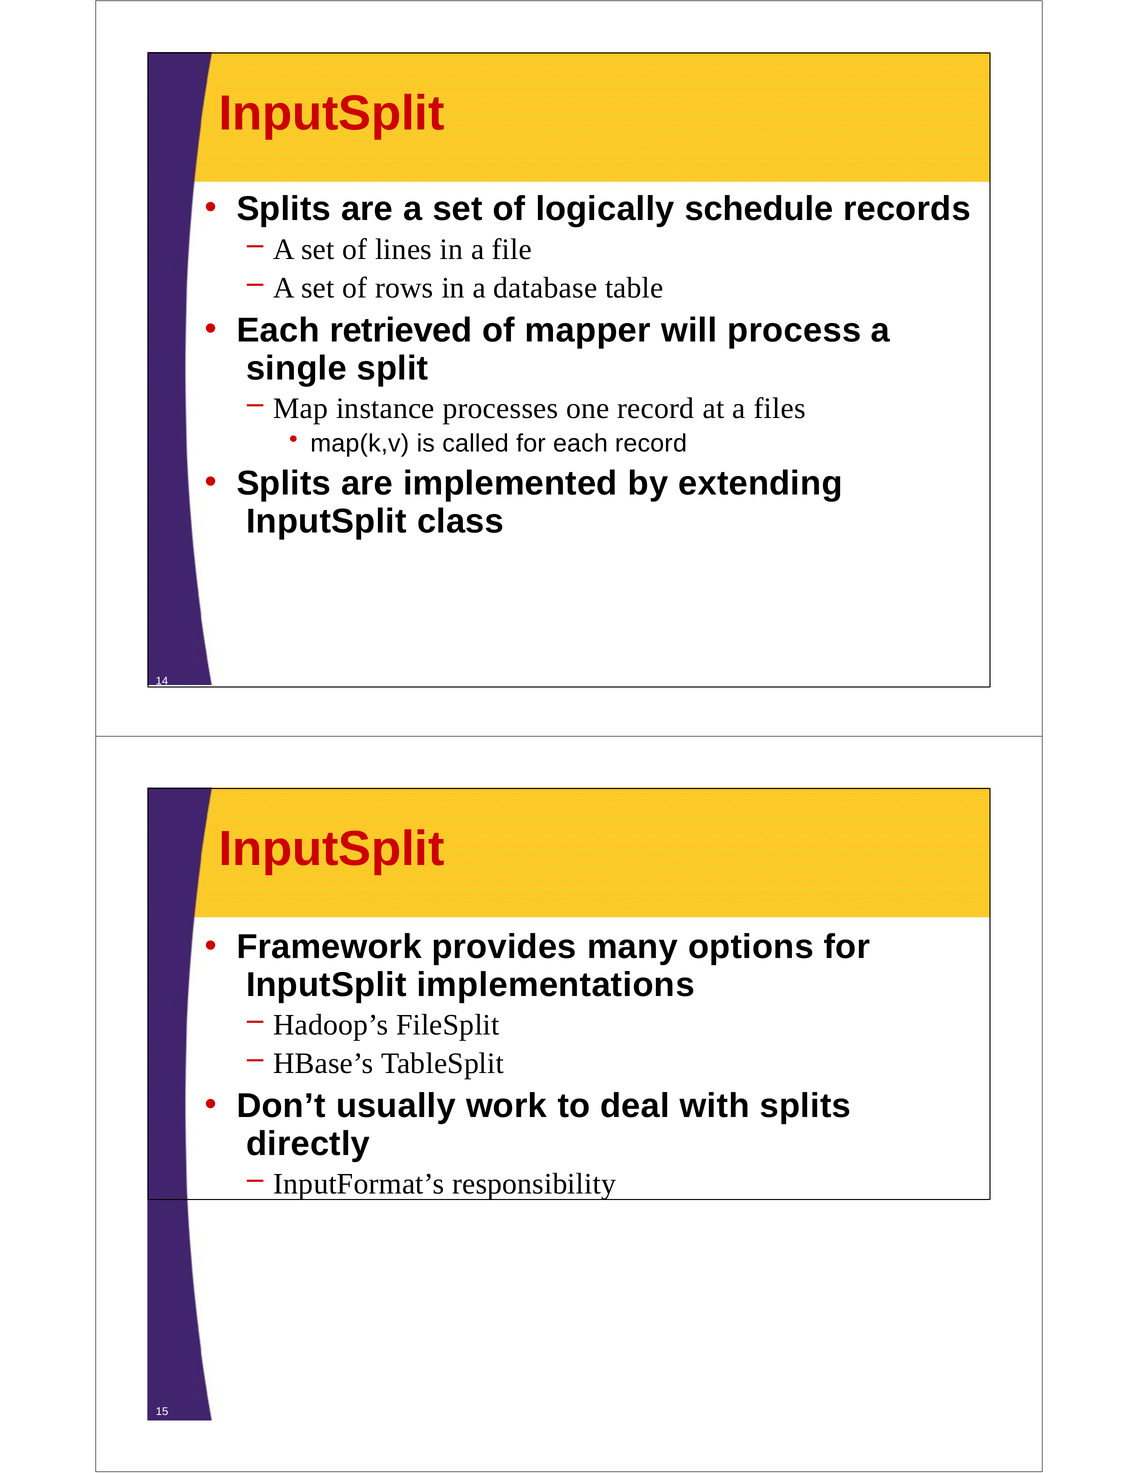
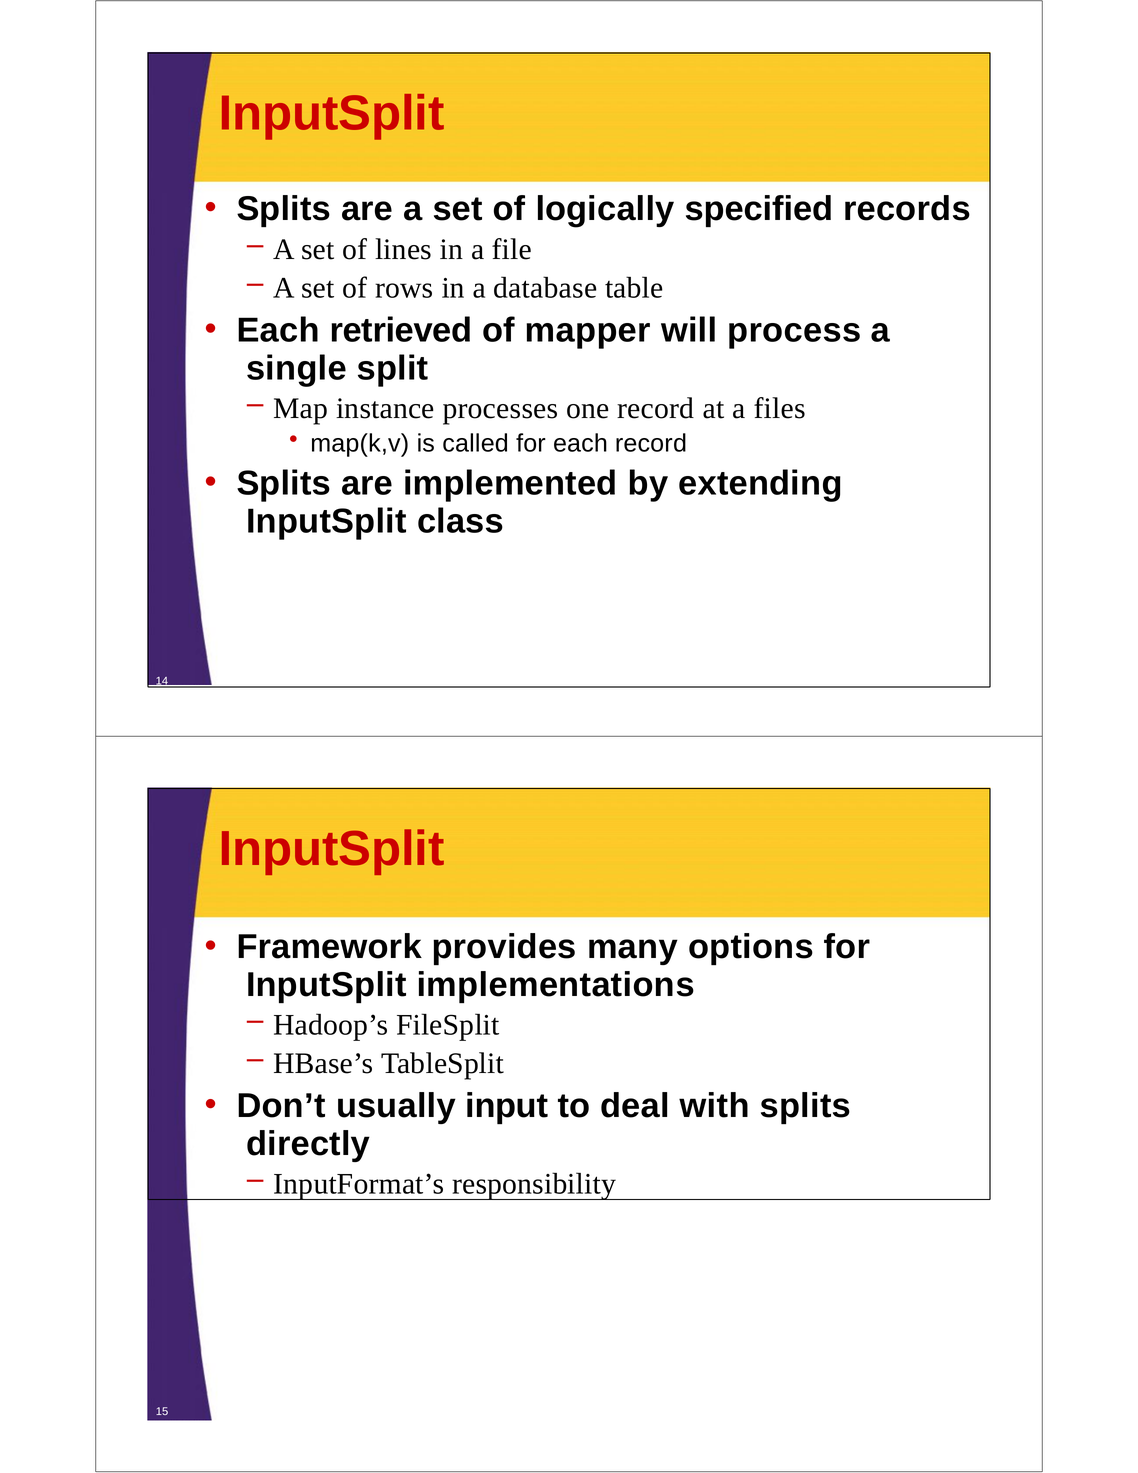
schedule: schedule -> specified
work: work -> input
